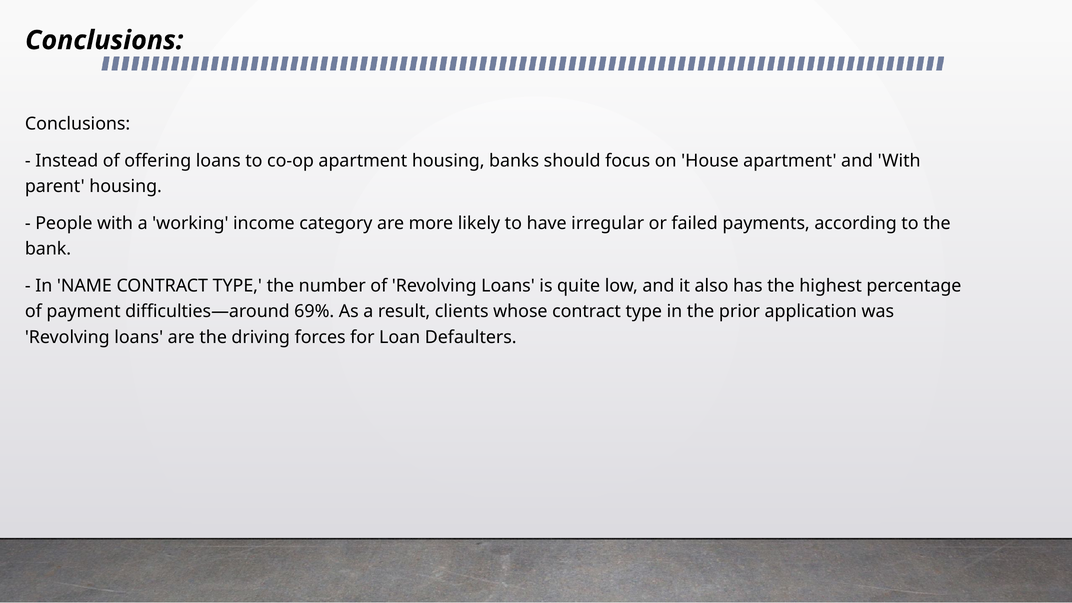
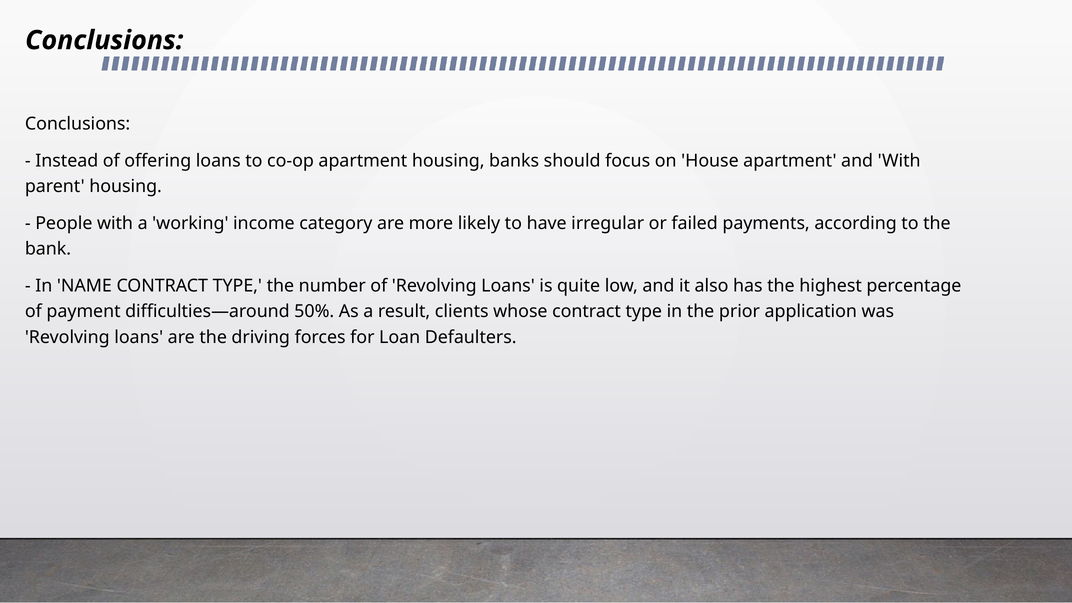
69%: 69% -> 50%
